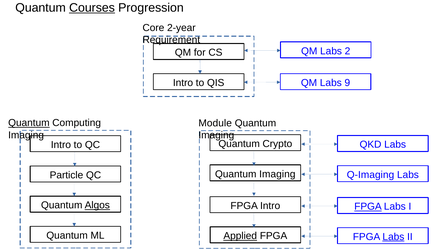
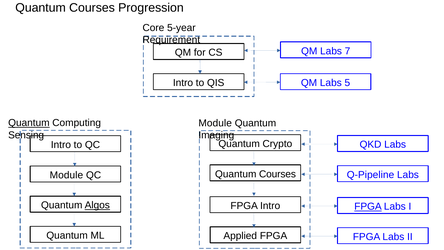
Courses at (92, 8) underline: present -> none
2-year: 2-year -> 5-year
2: 2 -> 7
9: 9 -> 5
Imaging at (26, 135): Imaging -> Sensing
Imaging at (277, 174): Imaging -> Courses
Q-Imaging: Q-Imaging -> Q-Pipeline
Particle at (66, 175): Particle -> Module
Applied underline: present -> none
Labs at (393, 236) underline: present -> none
